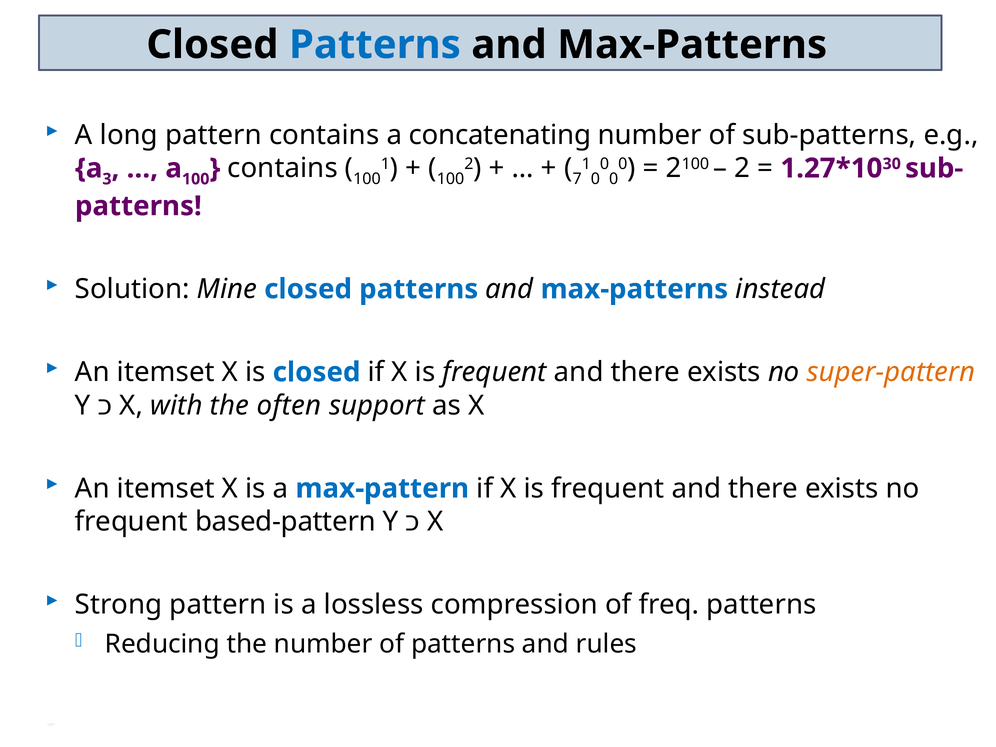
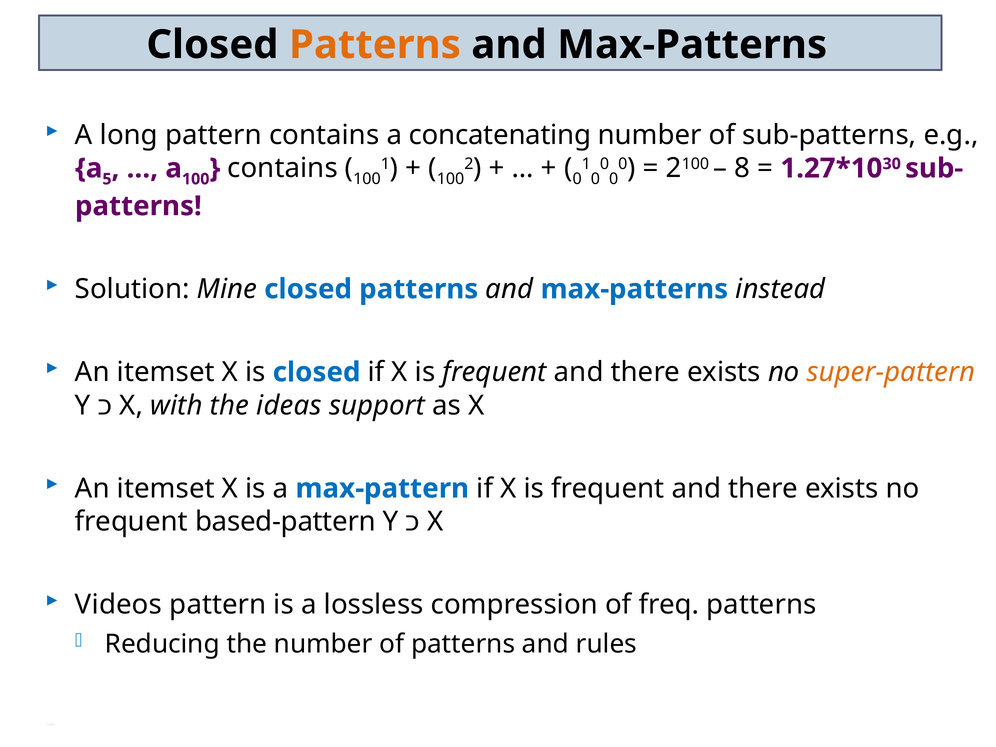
Patterns at (375, 45) colour: blue -> orange
3: 3 -> 5
7 at (577, 179): 7 -> 0
2 at (742, 168): 2 -> 8
often: often -> ideas
Strong: Strong -> Videos
